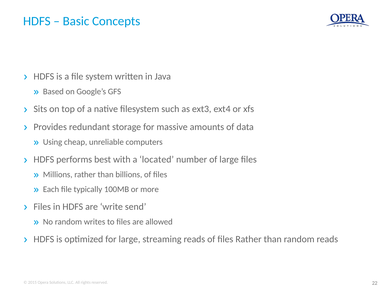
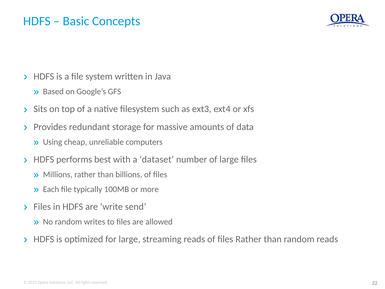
located: located -> dataset
